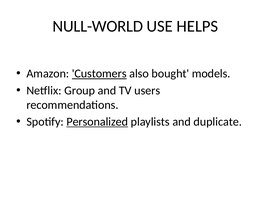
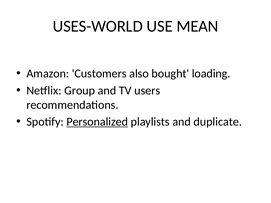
NULL-WORLD: NULL-WORLD -> USES-WORLD
HELPS: HELPS -> MEAN
Customers underline: present -> none
models: models -> loading
